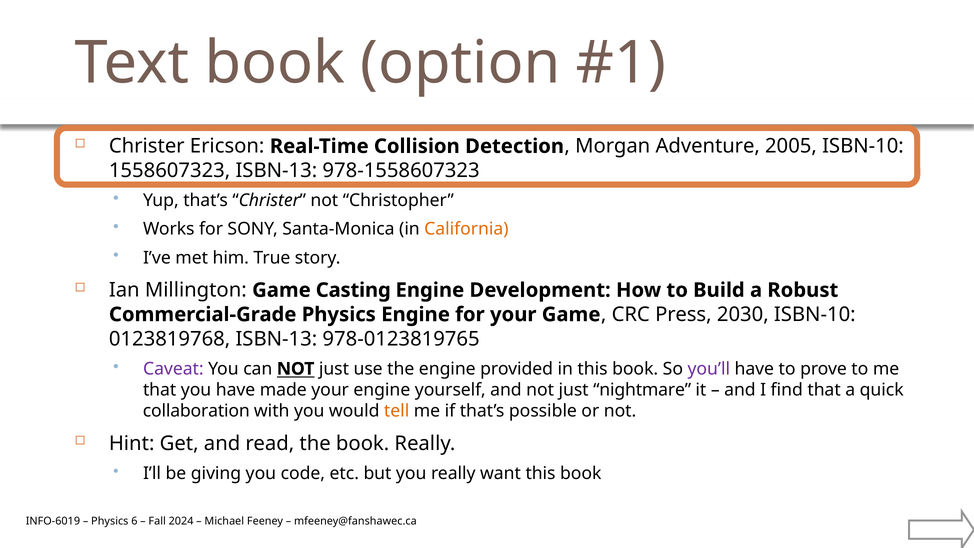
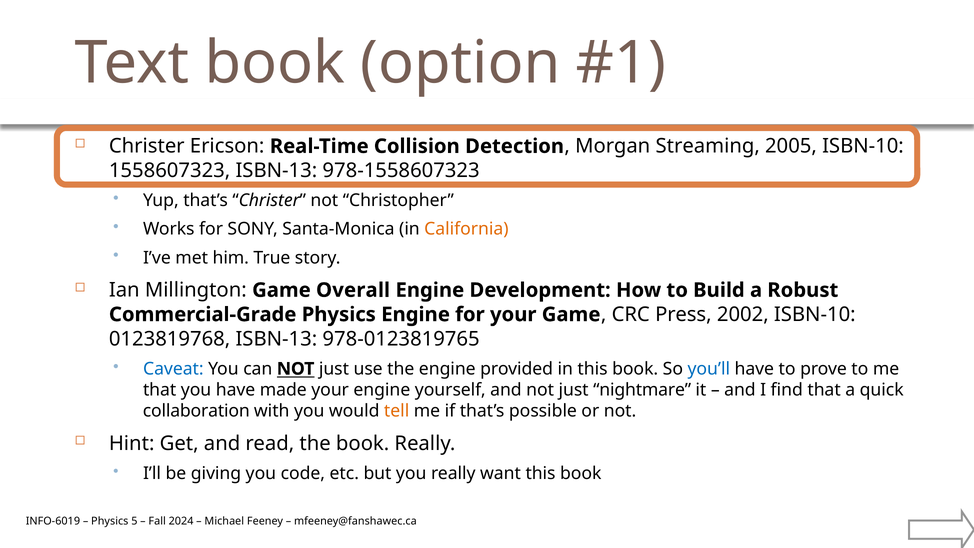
Adventure: Adventure -> Streaming
Casting: Casting -> Overall
2030: 2030 -> 2002
Caveat colour: purple -> blue
you’ll colour: purple -> blue
6: 6 -> 5
